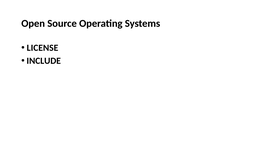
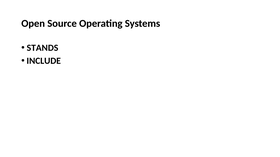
LICENSE: LICENSE -> STANDS
